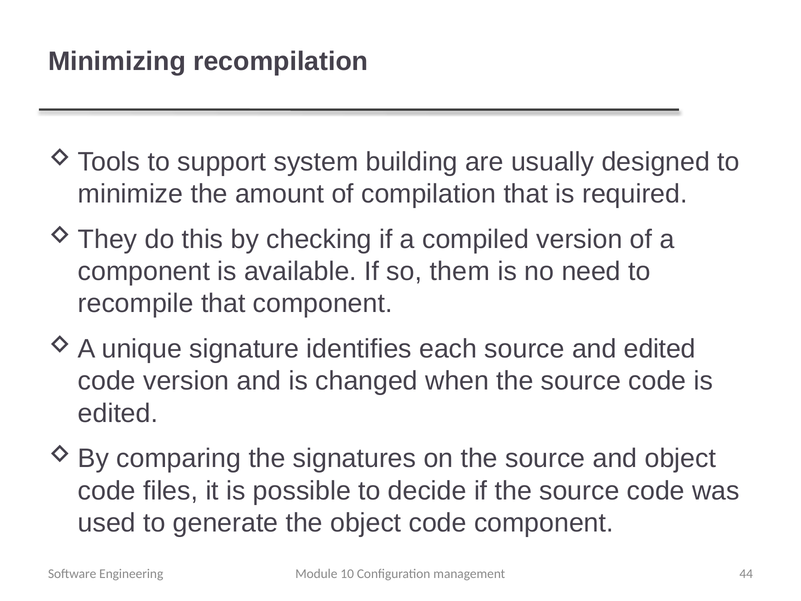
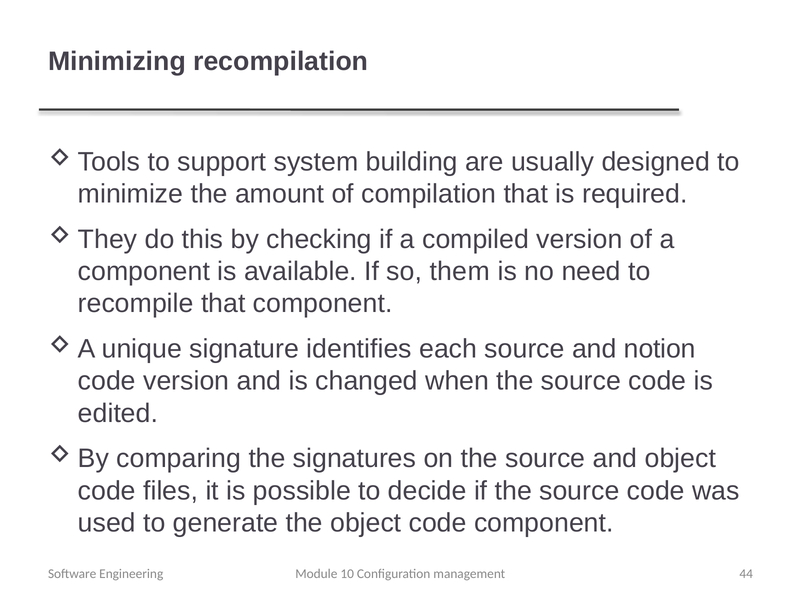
and edited: edited -> notion
